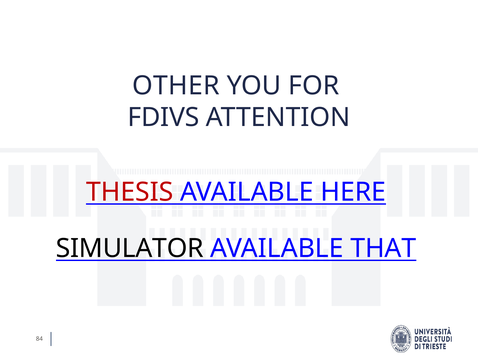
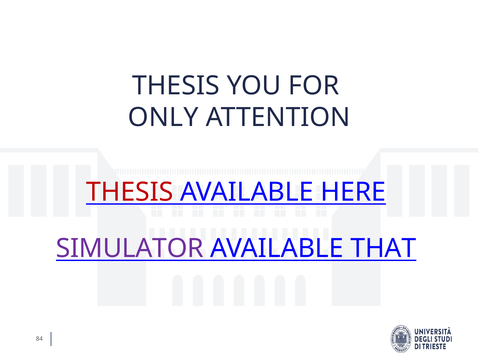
OTHER at (176, 86): OTHER -> THESIS
FDIVS: FDIVS -> ONLY
SIMULATOR colour: black -> purple
